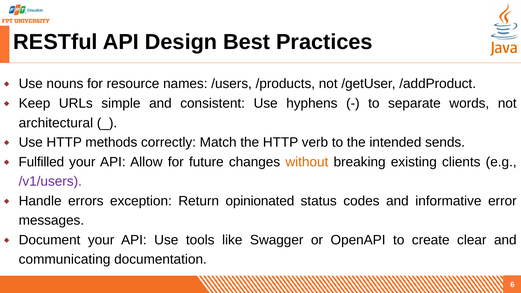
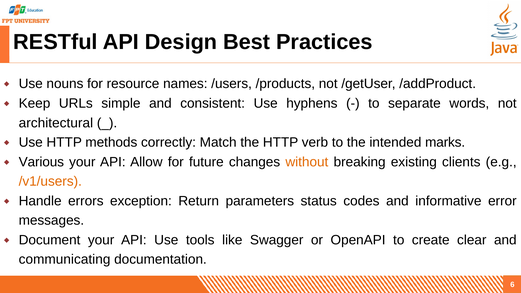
sends: sends -> marks
Fulfilled: Fulfilled -> Various
/v1/users colour: purple -> orange
opinionated: opinionated -> parameters
